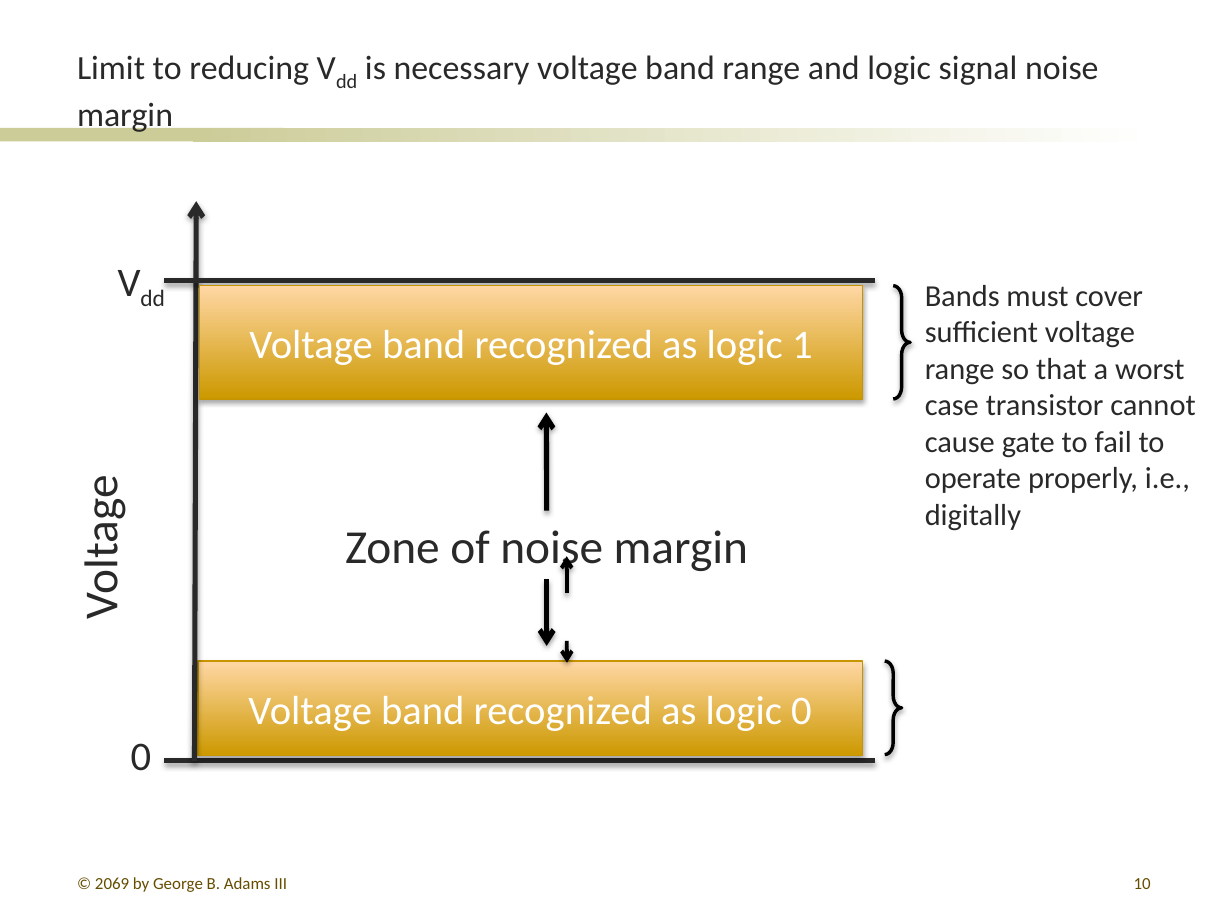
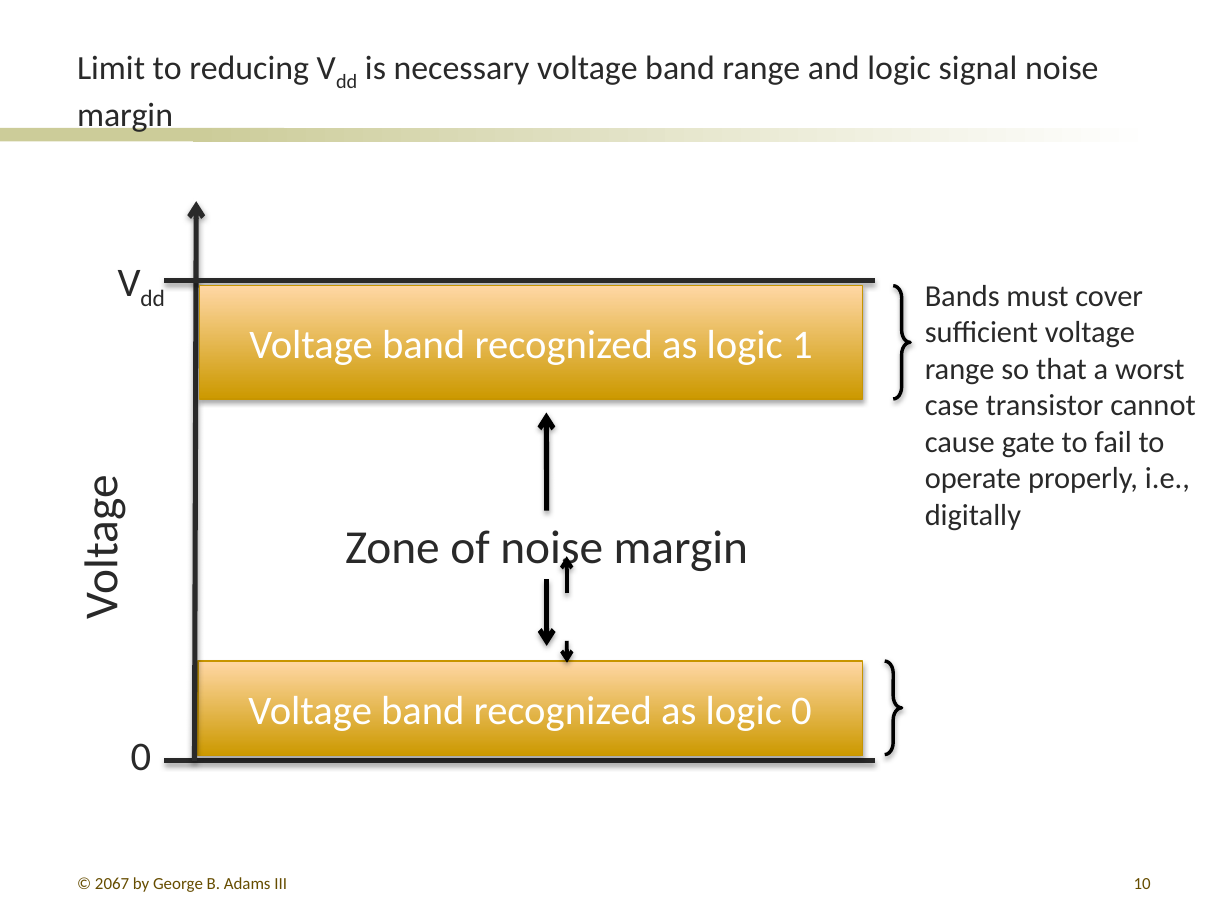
2069: 2069 -> 2067
